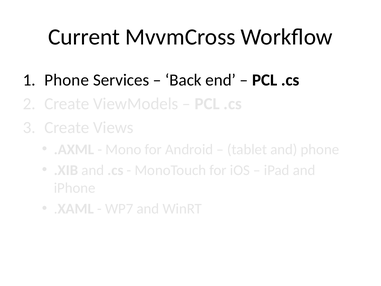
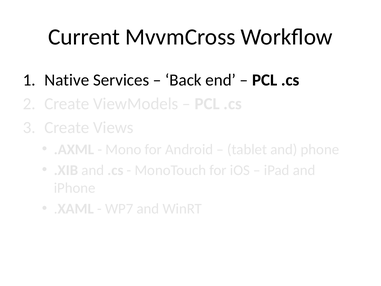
Phone at (67, 80): Phone -> Native
